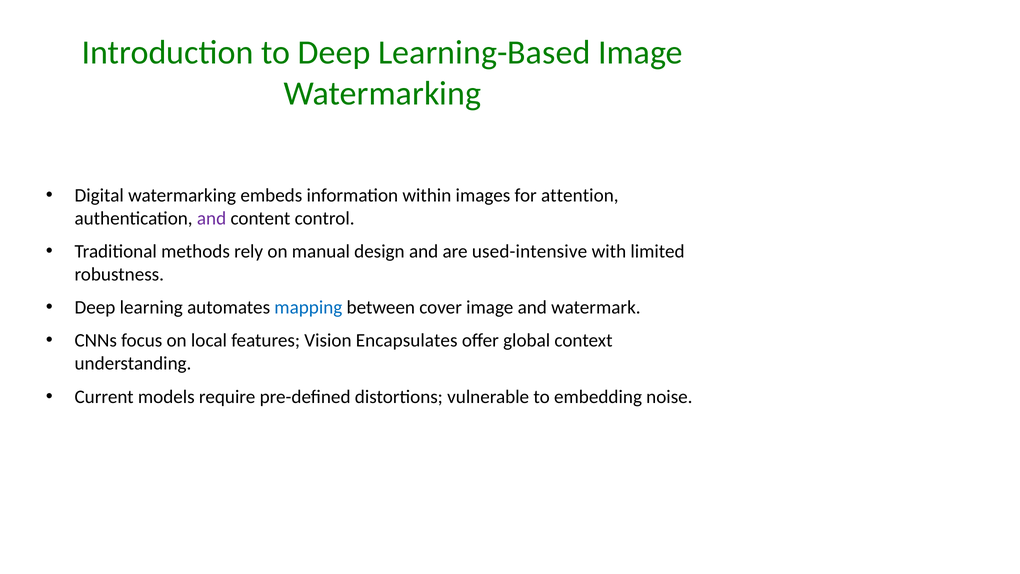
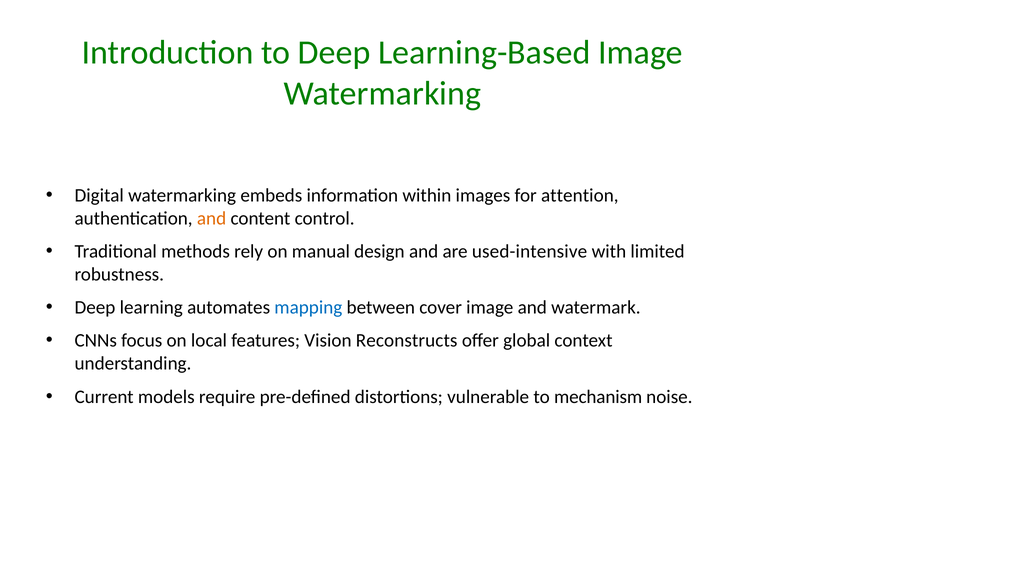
and at (212, 218) colour: purple -> orange
Encapsulates: Encapsulates -> Reconstructs
embedding: embedding -> mechanism
